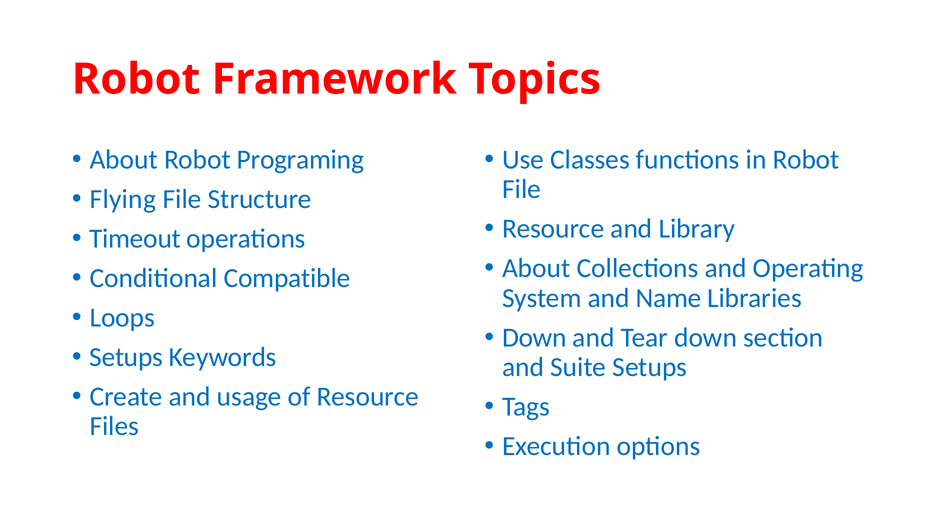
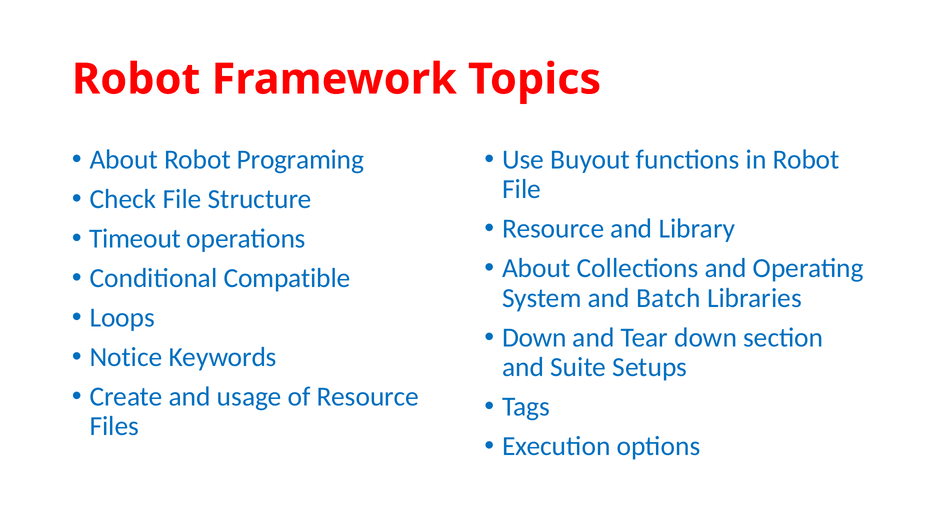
Classes: Classes -> Buyout
Flying: Flying -> Check
Name: Name -> Batch
Setups at (126, 357): Setups -> Notice
